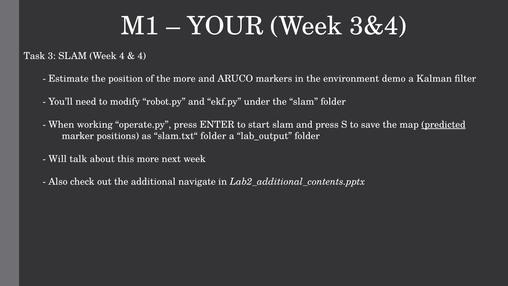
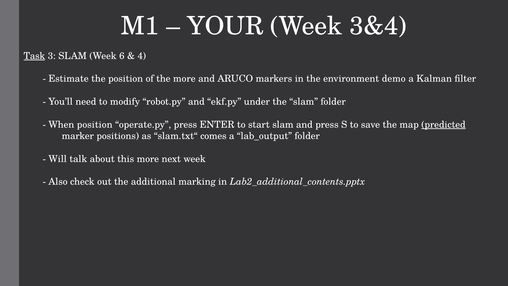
Task underline: none -> present
Week 4: 4 -> 6
When working: working -> position
slam.txt“ folder: folder -> comes
navigate: navigate -> marking
